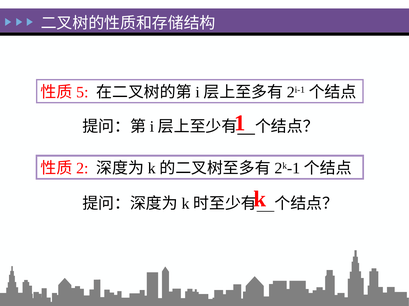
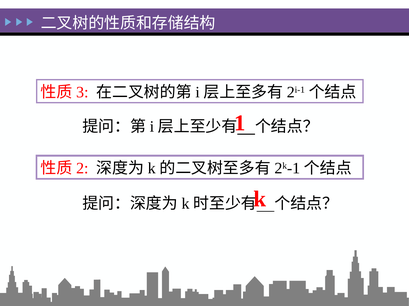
5: 5 -> 3
